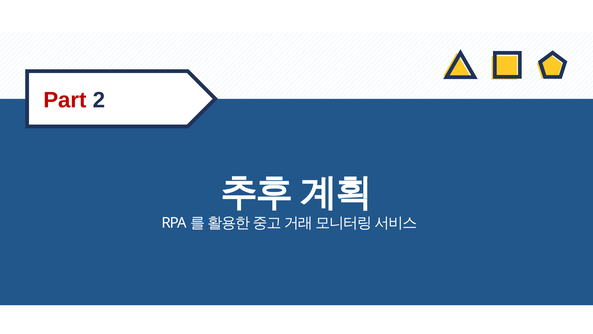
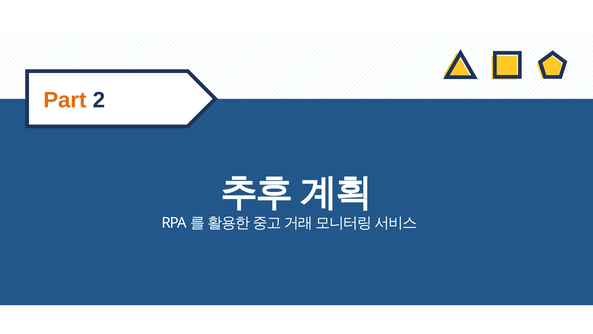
Part colour: red -> orange
